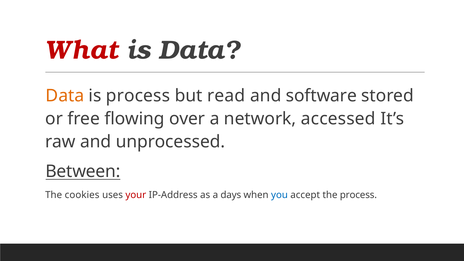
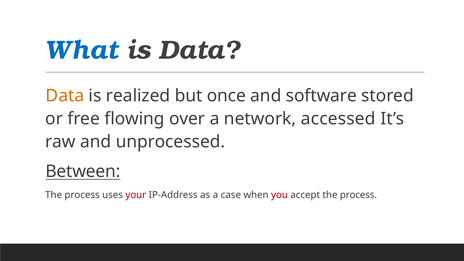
What colour: red -> blue
is process: process -> realized
read: read -> once
cookies at (82, 195): cookies -> process
days: days -> case
you colour: blue -> red
